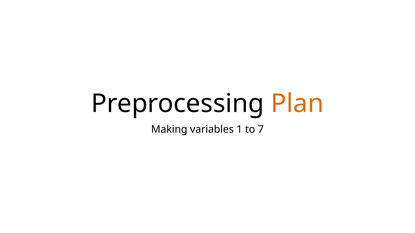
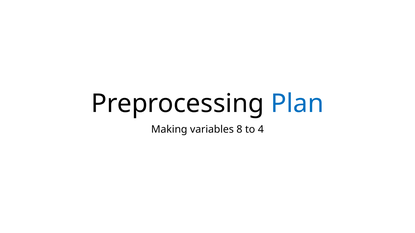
Plan colour: orange -> blue
1: 1 -> 8
7: 7 -> 4
